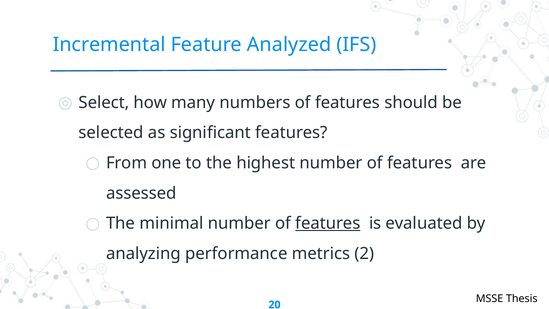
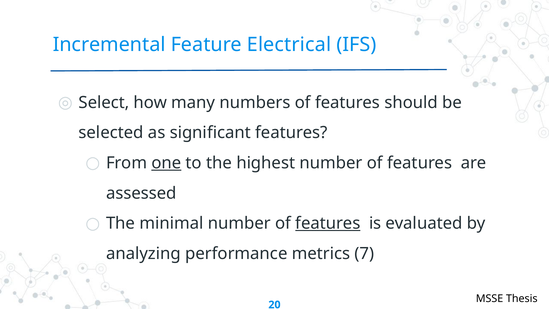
Analyzed: Analyzed -> Electrical
one underline: none -> present
2: 2 -> 7
